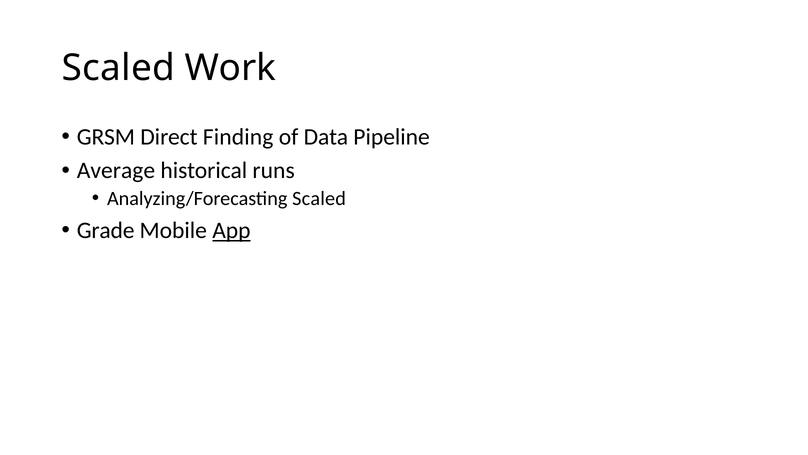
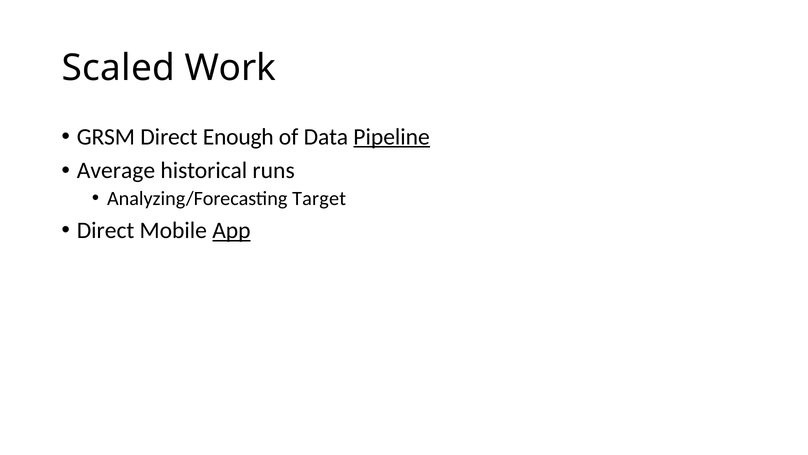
Finding: Finding -> Enough
Pipeline underline: none -> present
Analyzing/Forecasting Scaled: Scaled -> Target
Grade at (106, 230): Grade -> Direct
